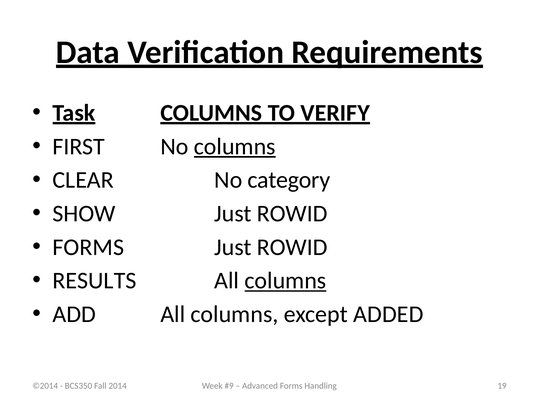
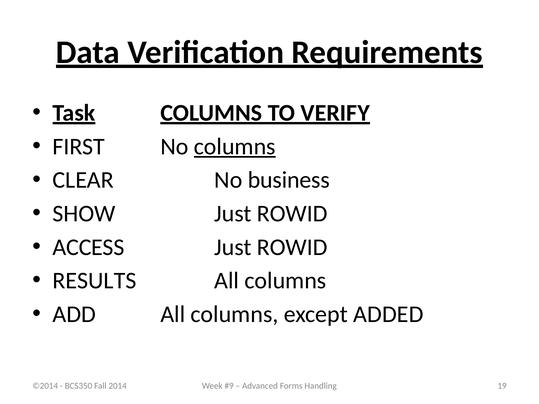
category: category -> business
FORMS at (88, 247): FORMS -> ACCESS
columns at (285, 281) underline: present -> none
